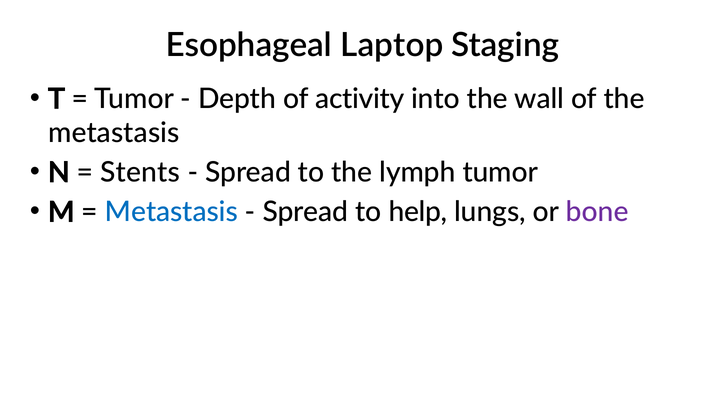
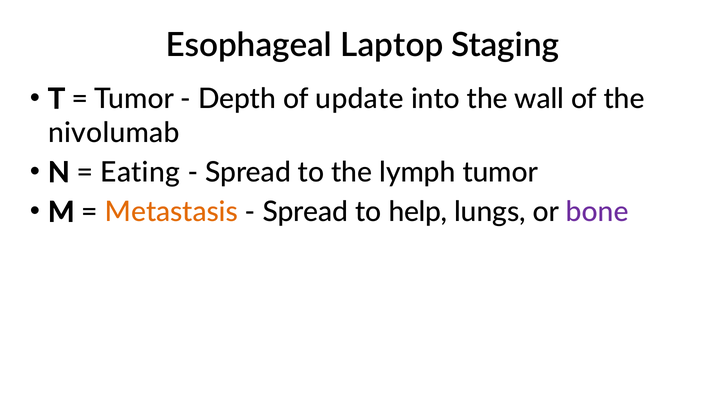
activity: activity -> update
metastasis at (114, 133): metastasis -> nivolumab
Stents: Stents -> Eating
Metastasis at (171, 212) colour: blue -> orange
